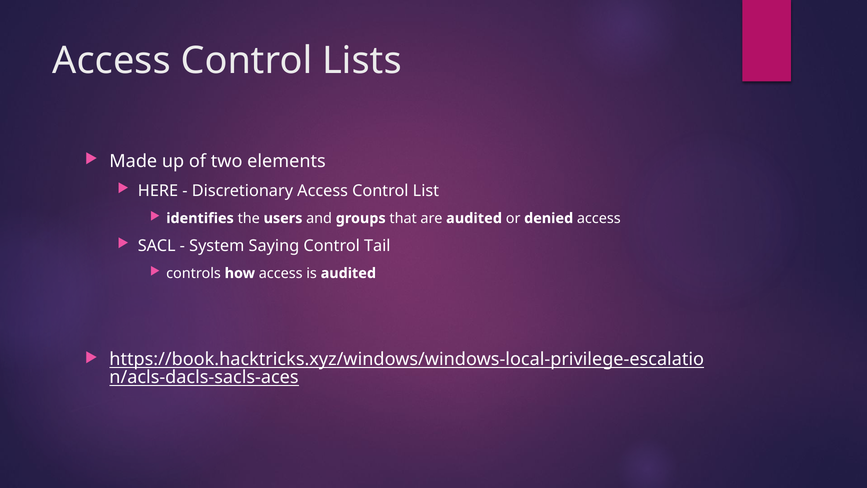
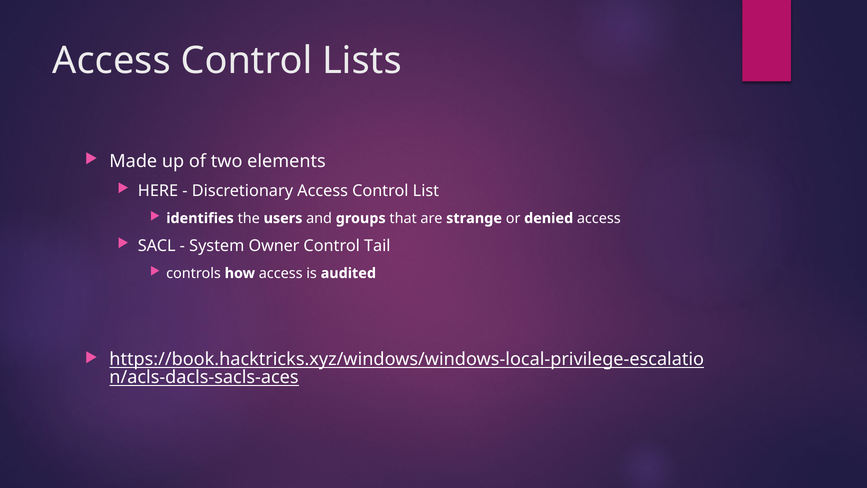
are audited: audited -> strange
Saying: Saying -> Owner
